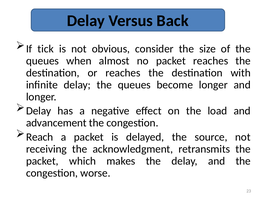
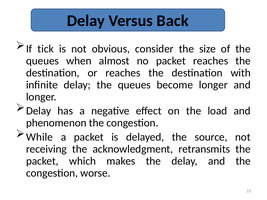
advancement: advancement -> phenomenon
Reach: Reach -> While
